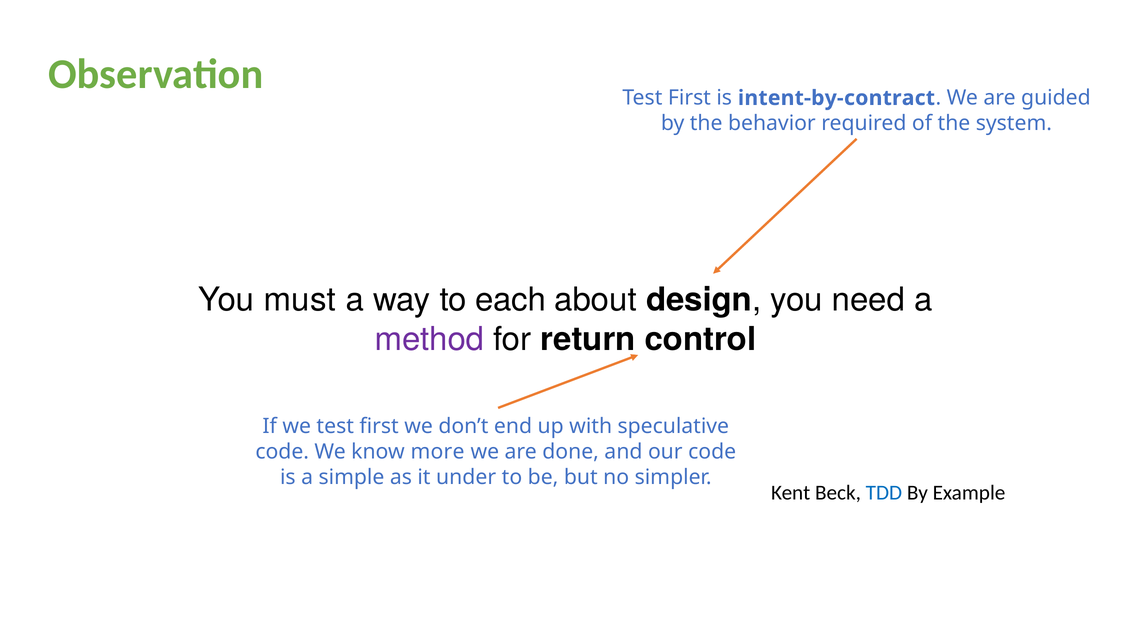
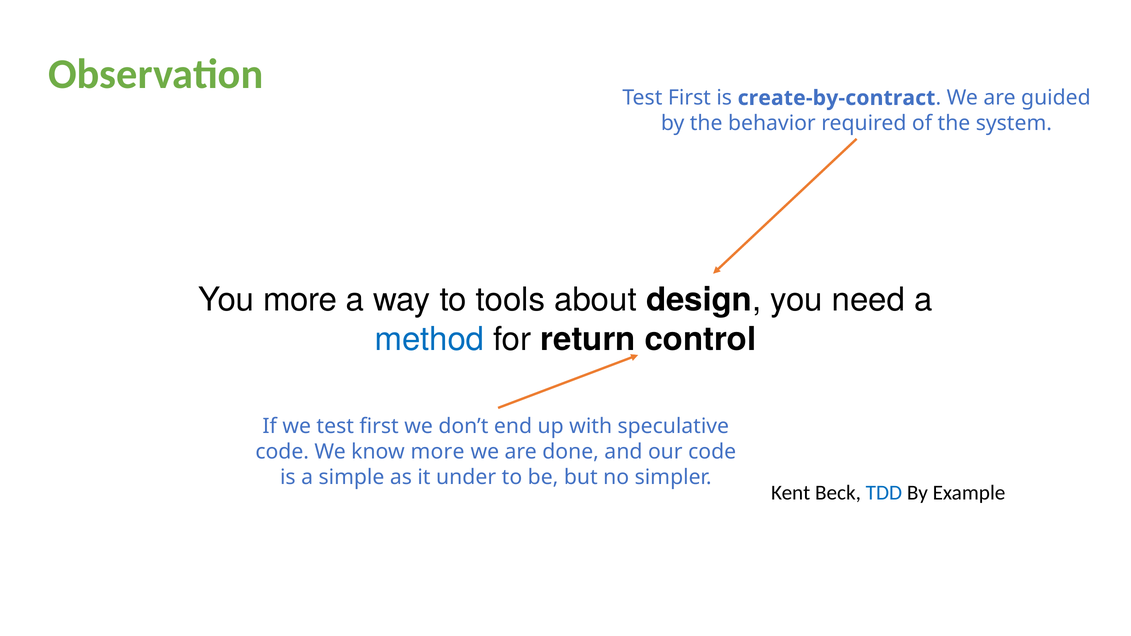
intent-by-contract: intent-by-contract -> create-by-contract
You must: must -> more
each: each -> tools
method colour: purple -> blue
